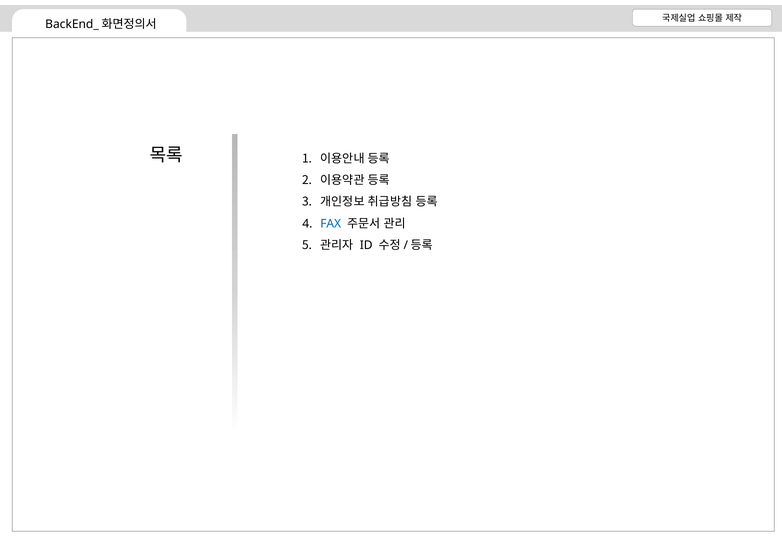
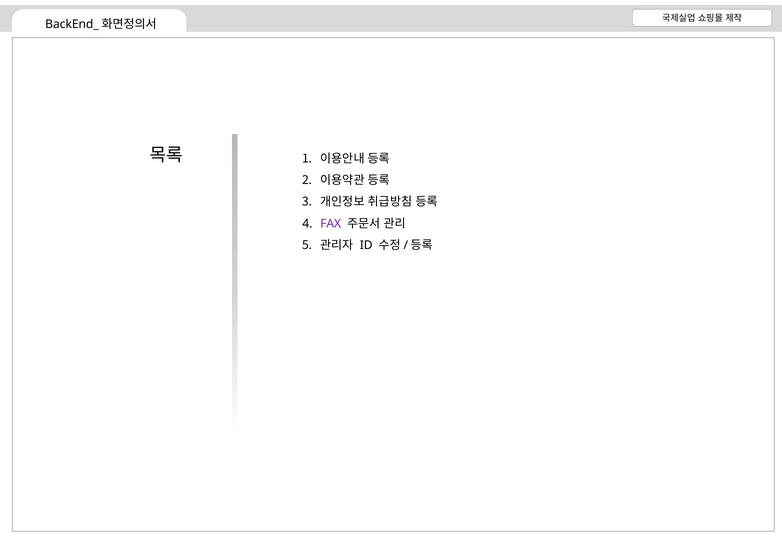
FAX colour: blue -> purple
